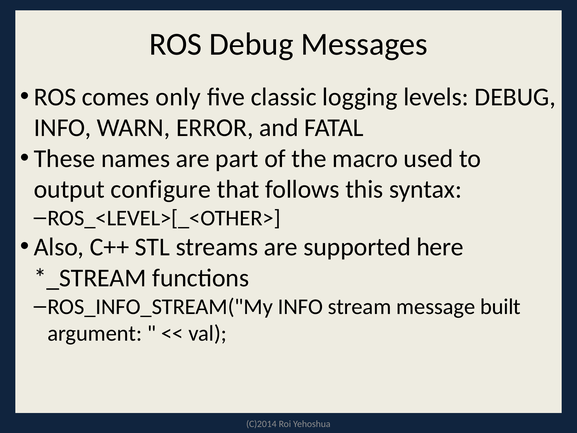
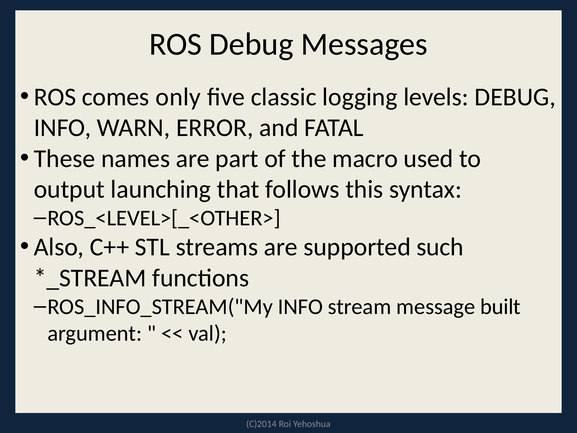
configure: configure -> launching
here: here -> such
